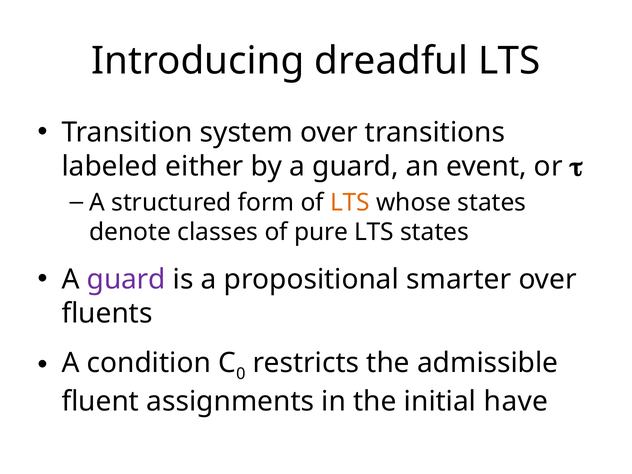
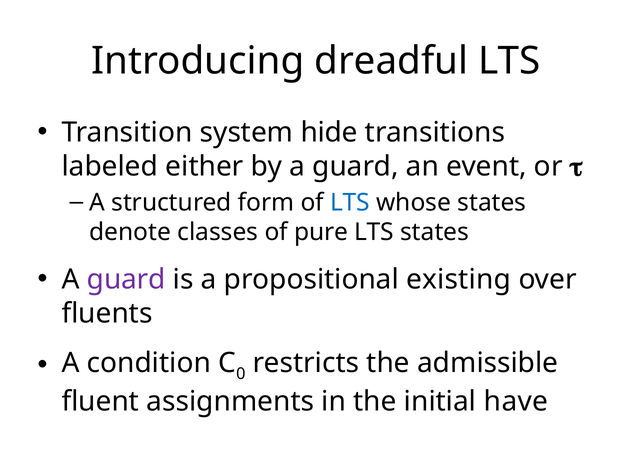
system over: over -> hide
LTS at (350, 203) colour: orange -> blue
smarter: smarter -> existing
